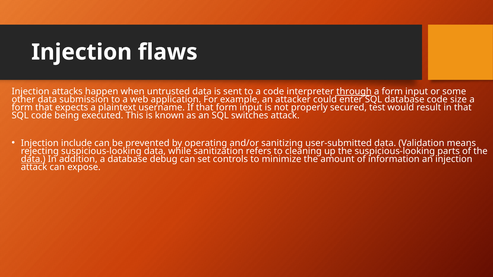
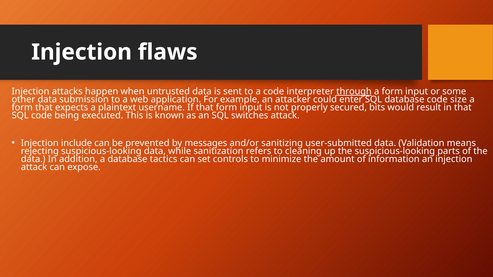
test: test -> bits
operating: operating -> messages
data at (33, 159) underline: present -> none
debug: debug -> tactics
